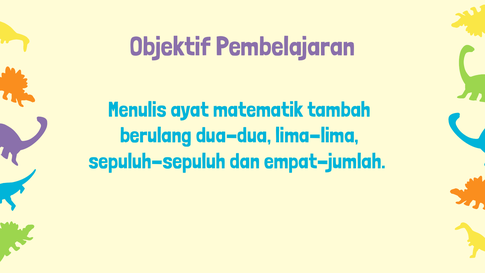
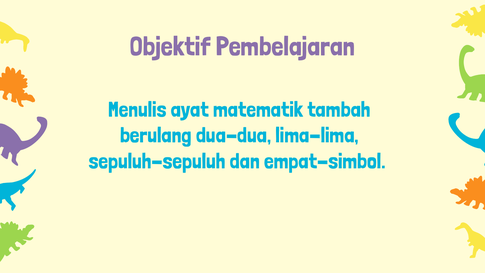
empat-jumlah: empat-jumlah -> empat-simbol
